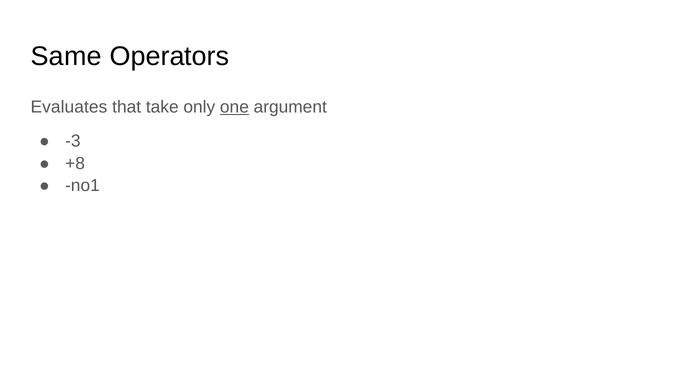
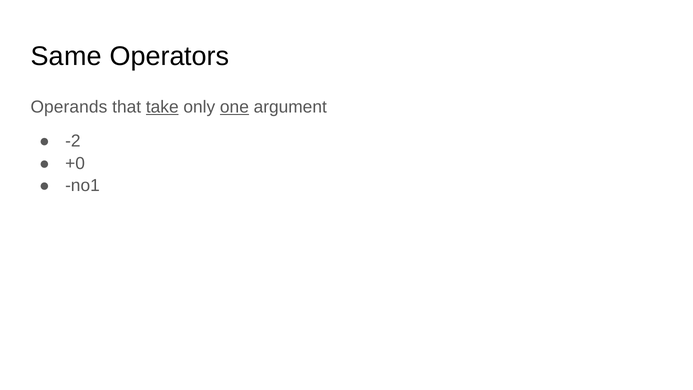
Evaluates: Evaluates -> Operands
take underline: none -> present
-3: -3 -> -2
+8: +8 -> +0
